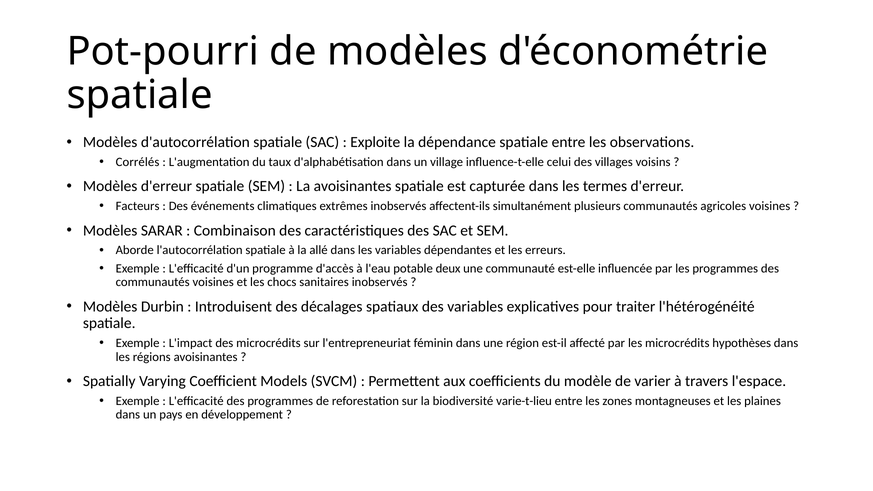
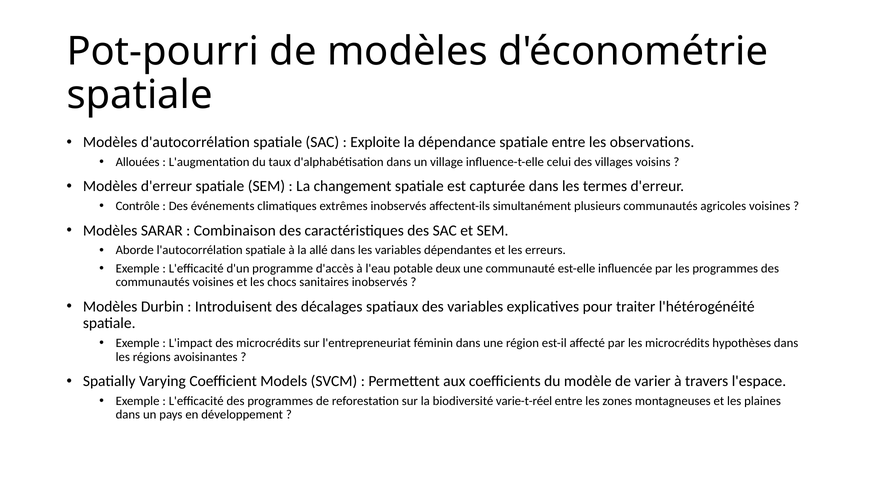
Corrélés: Corrélés -> Allouées
La avoisinantes: avoisinantes -> changement
Facteurs: Facteurs -> Contrôle
varie-t-lieu: varie-t-lieu -> varie-t-réel
